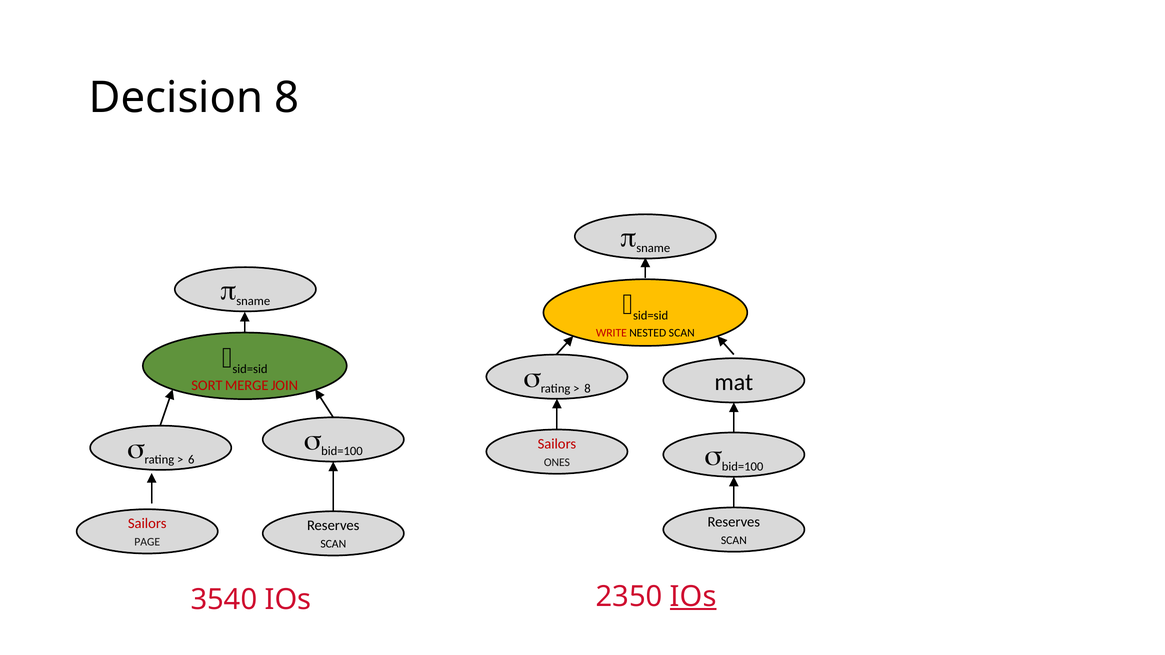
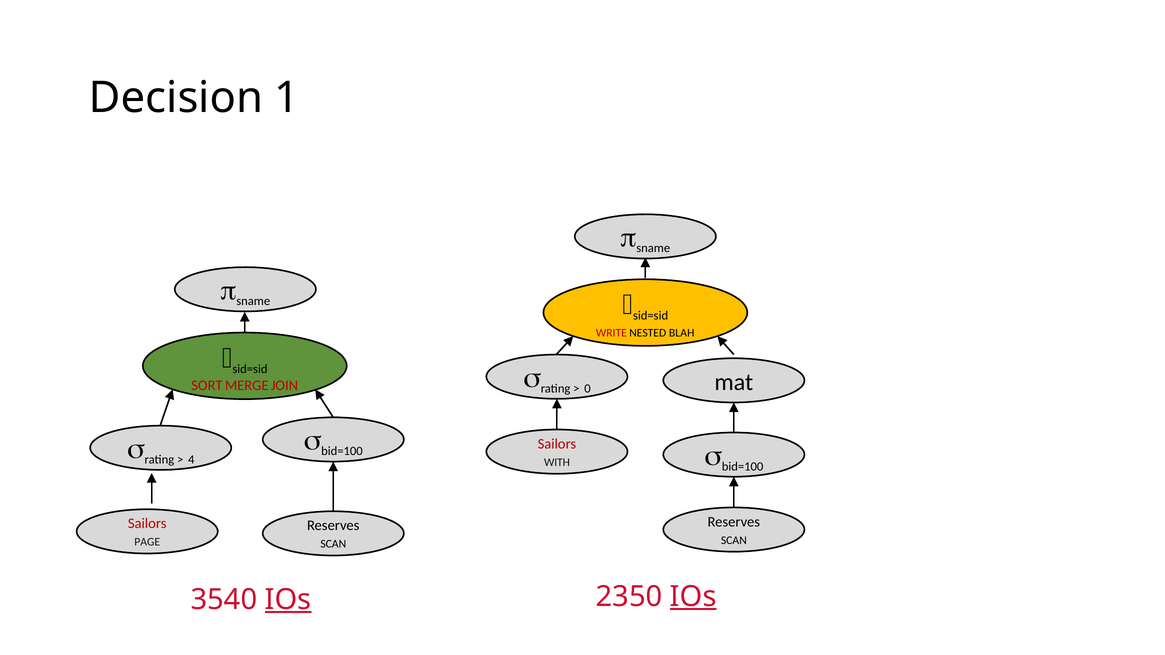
Decision 8: 8 -> 1
NESTED SCAN: SCAN -> BLAH
8 at (587, 389): 8 -> 0
6: 6 -> 4
ONES: ONES -> WITH
IOs at (288, 600) underline: none -> present
